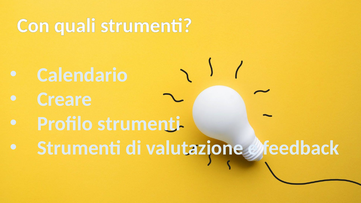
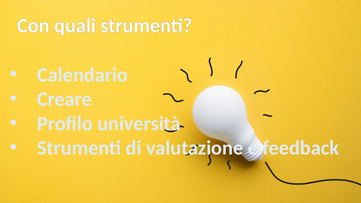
Profilo strumenti: strumenti -> università
